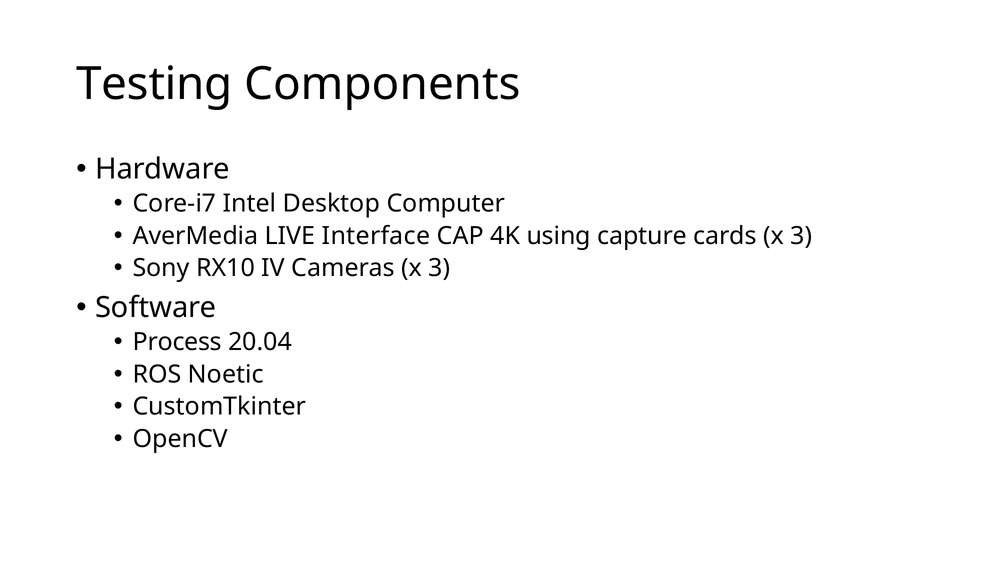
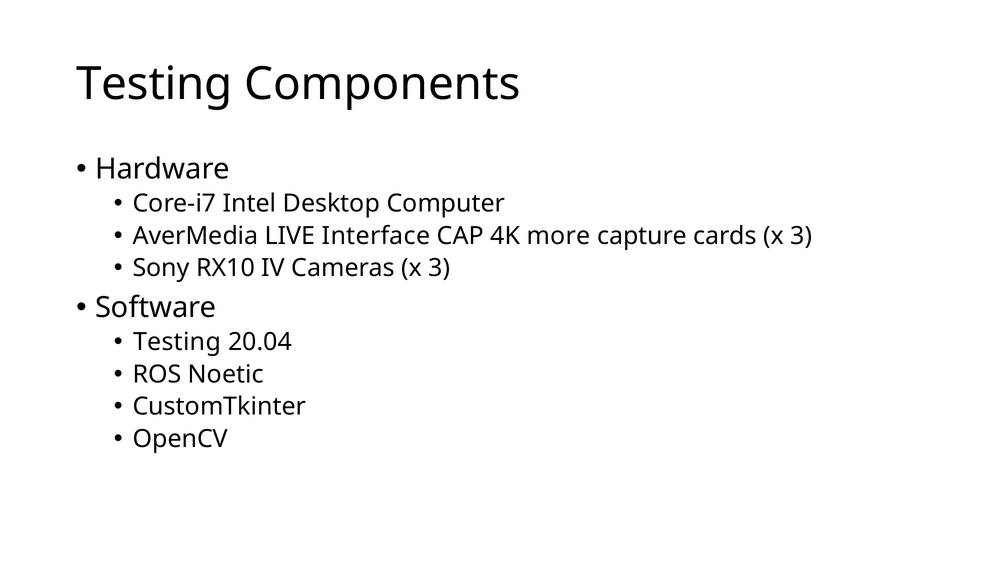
using: using -> more
Process at (177, 342): Process -> Testing
